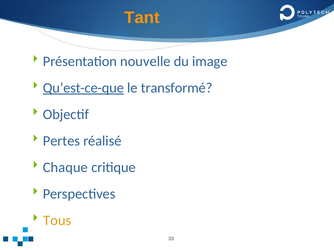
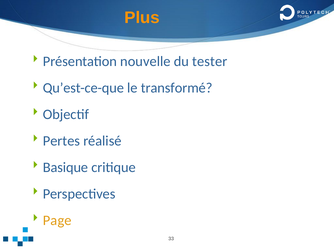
Tant: Tant -> Plus
image: image -> tester
Qu’est-ce-que underline: present -> none
Chaque: Chaque -> Basique
Tous: Tous -> Page
